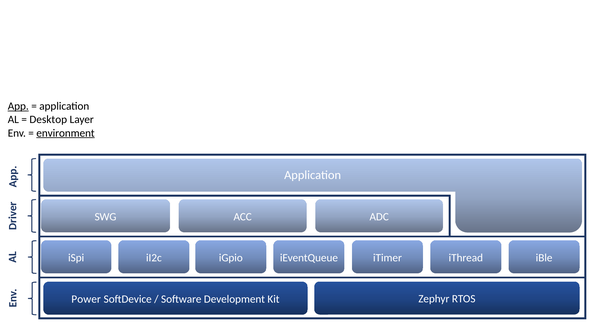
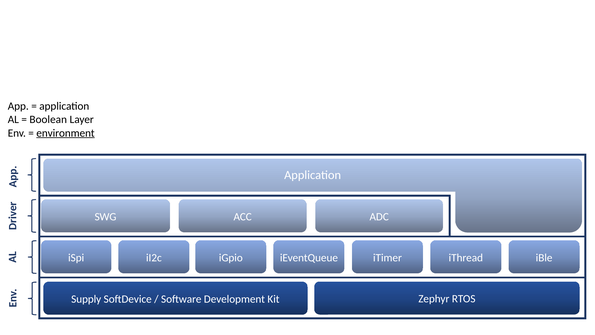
App underline: present -> none
Desktop: Desktop -> Boolean
Power: Power -> Supply
